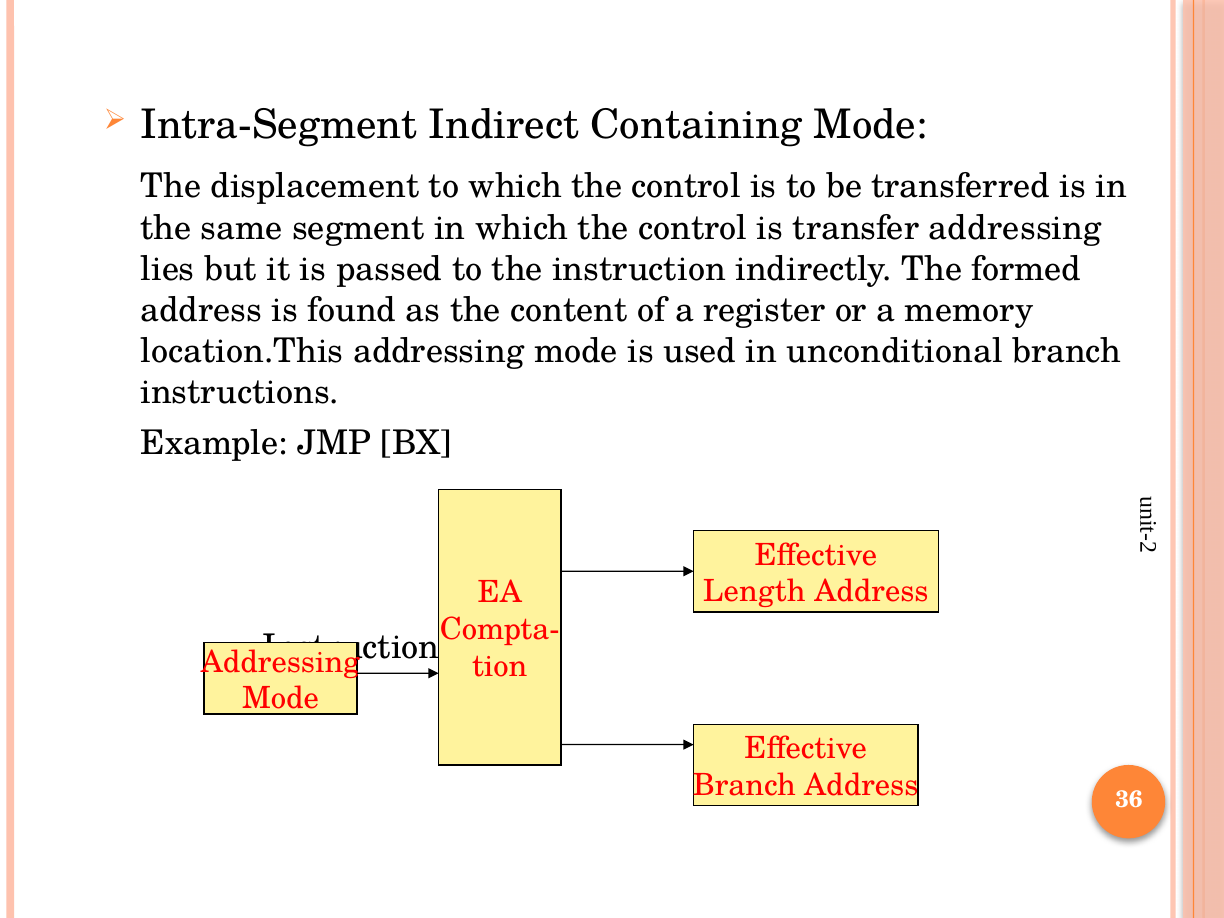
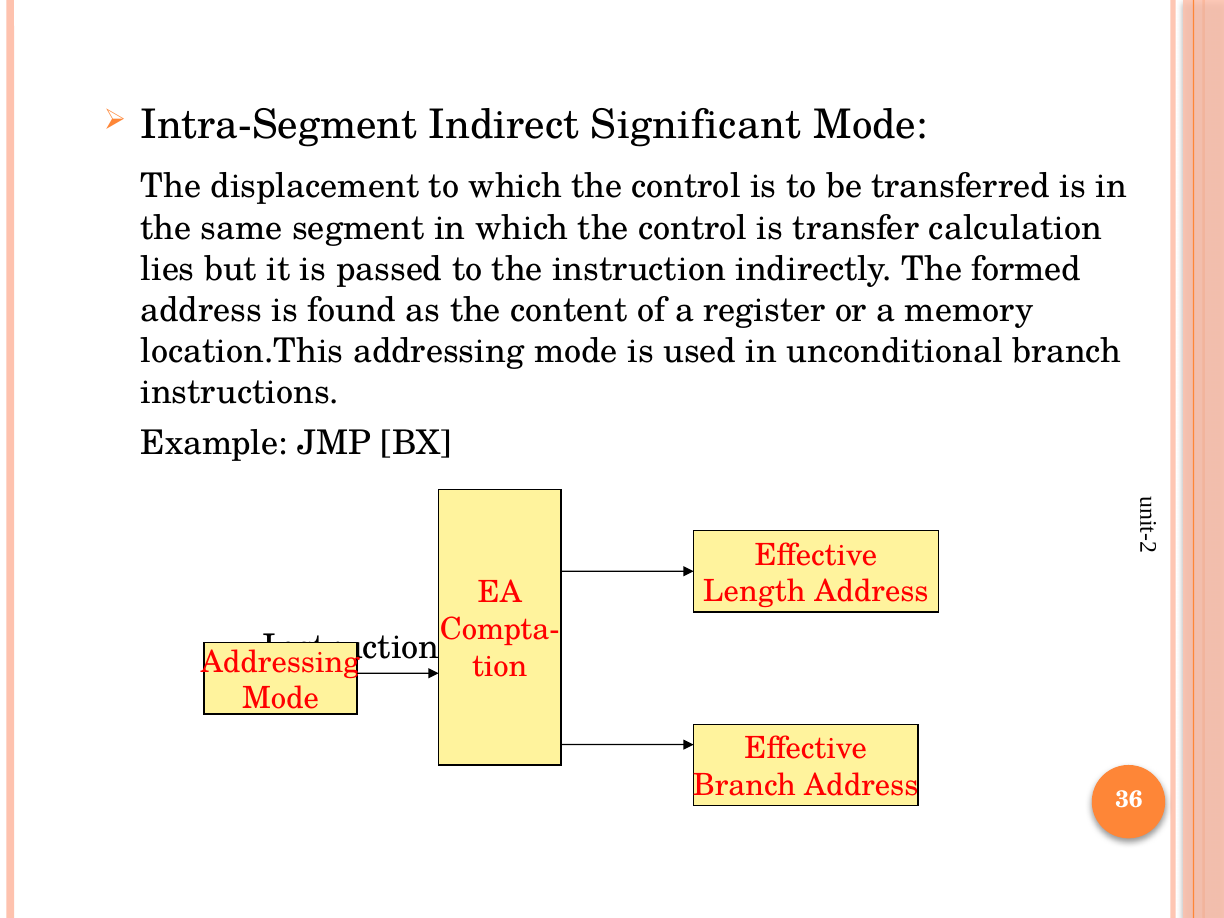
Containing: Containing -> Significant
transfer addressing: addressing -> calculation
